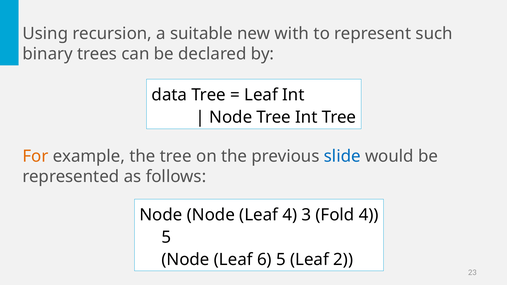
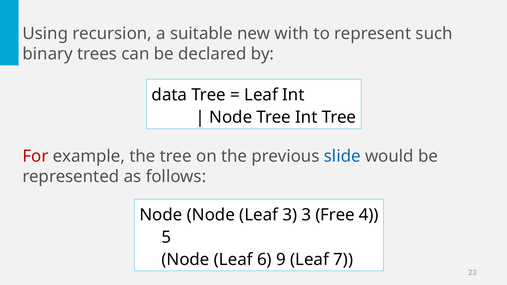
For colour: orange -> red
Leaf 4: 4 -> 3
Fold: Fold -> Free
6 5: 5 -> 9
2: 2 -> 7
